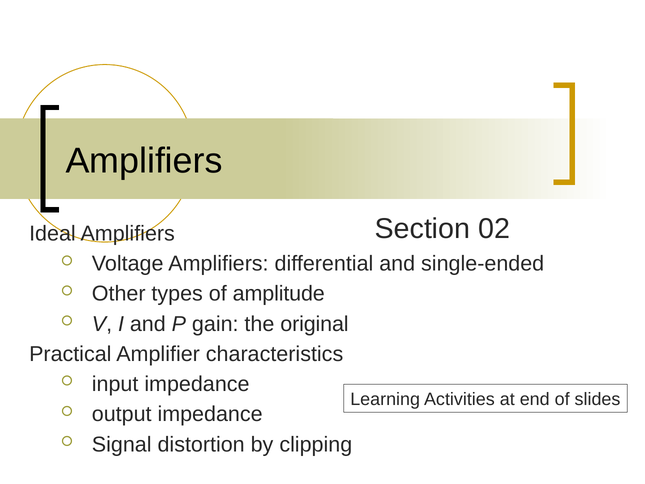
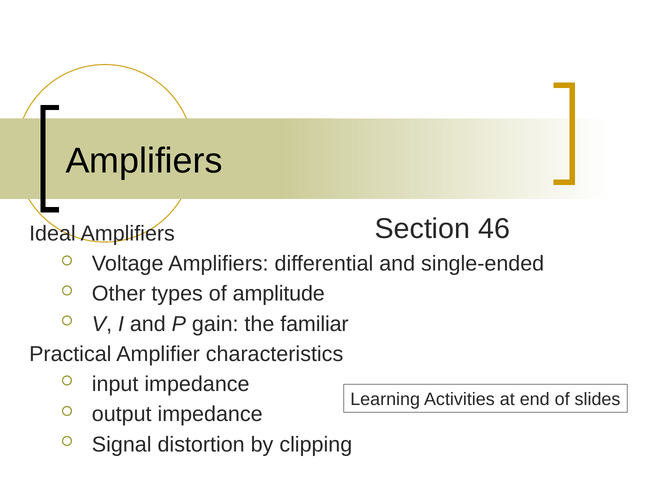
02: 02 -> 46
original: original -> familiar
